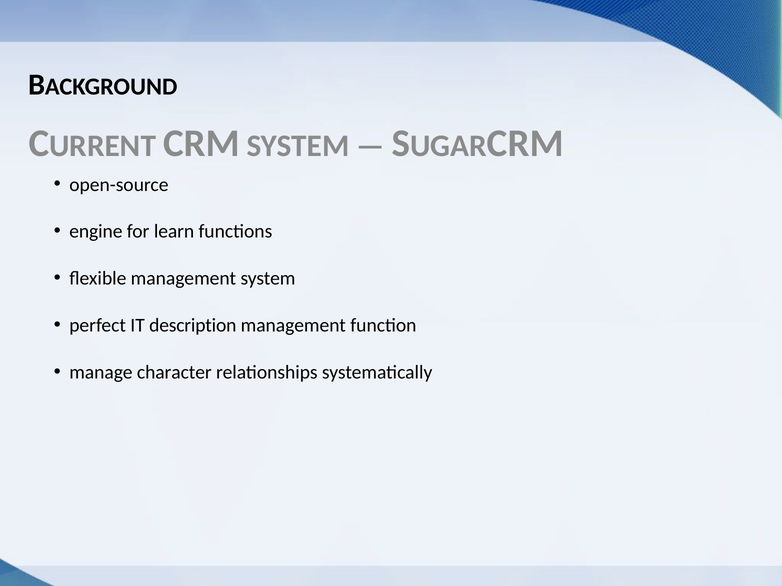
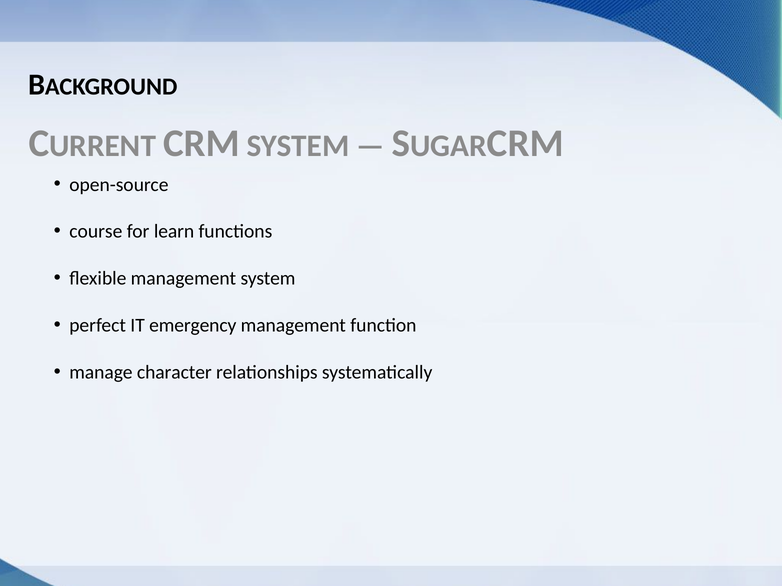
engine: engine -> course
description: description -> emergency
